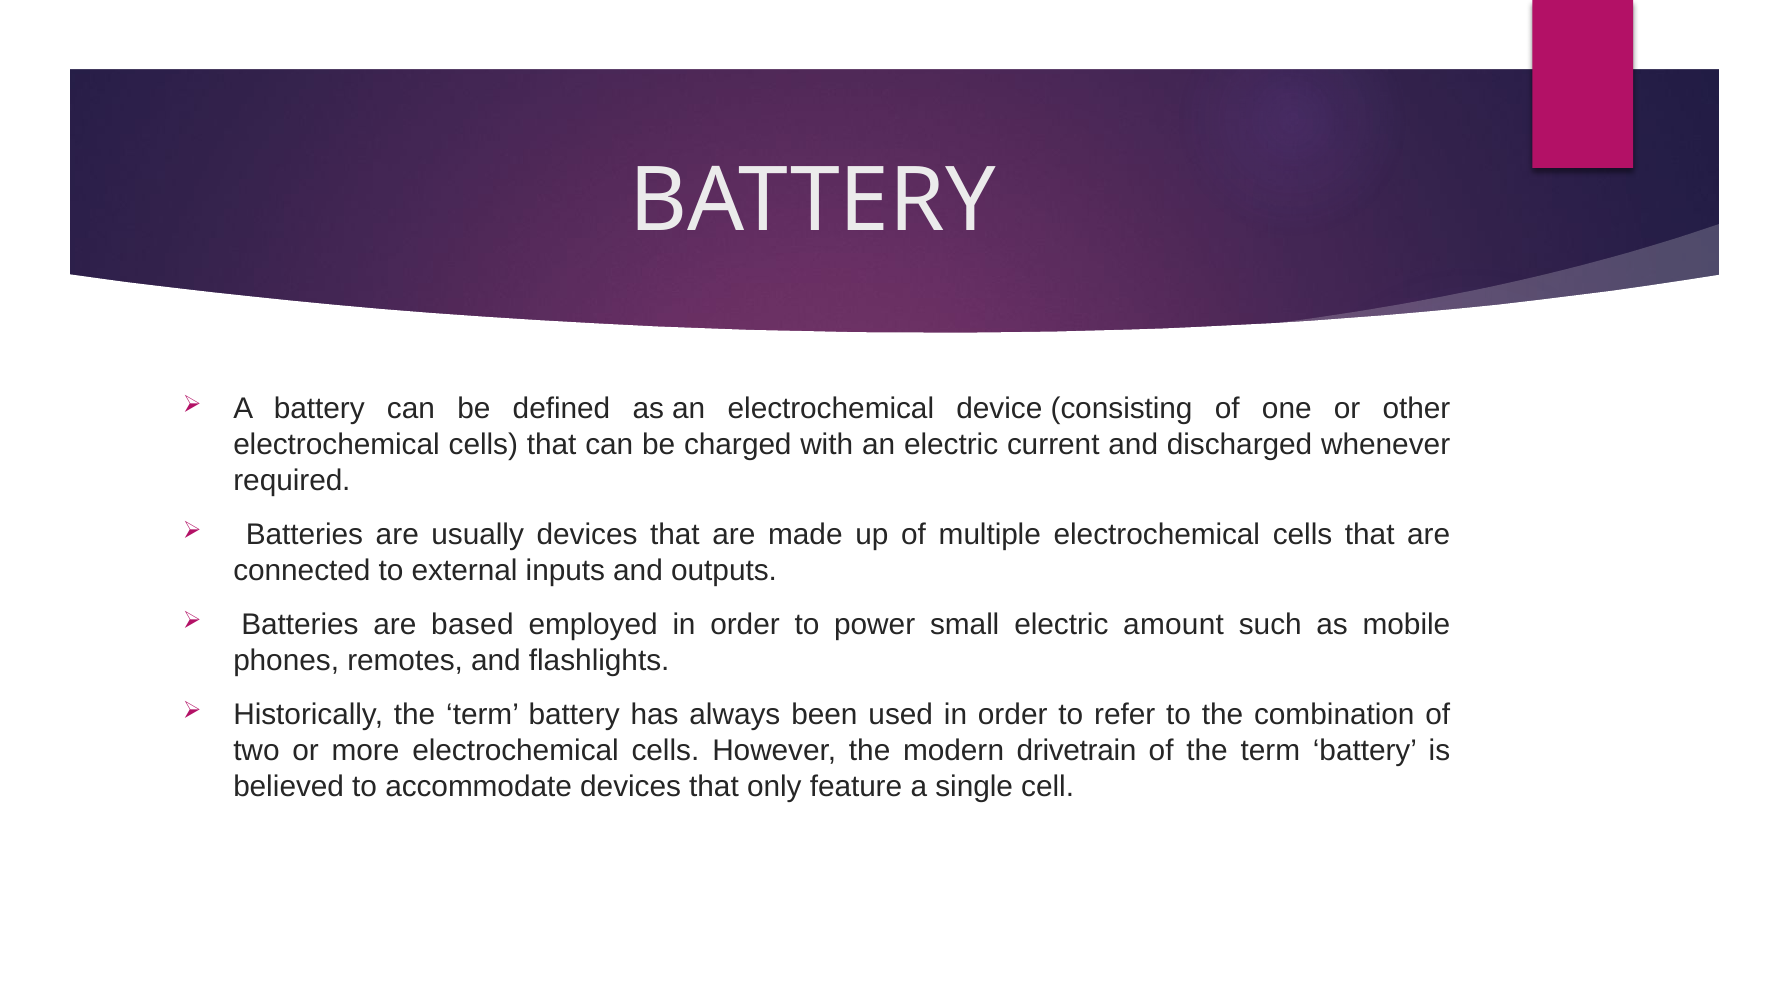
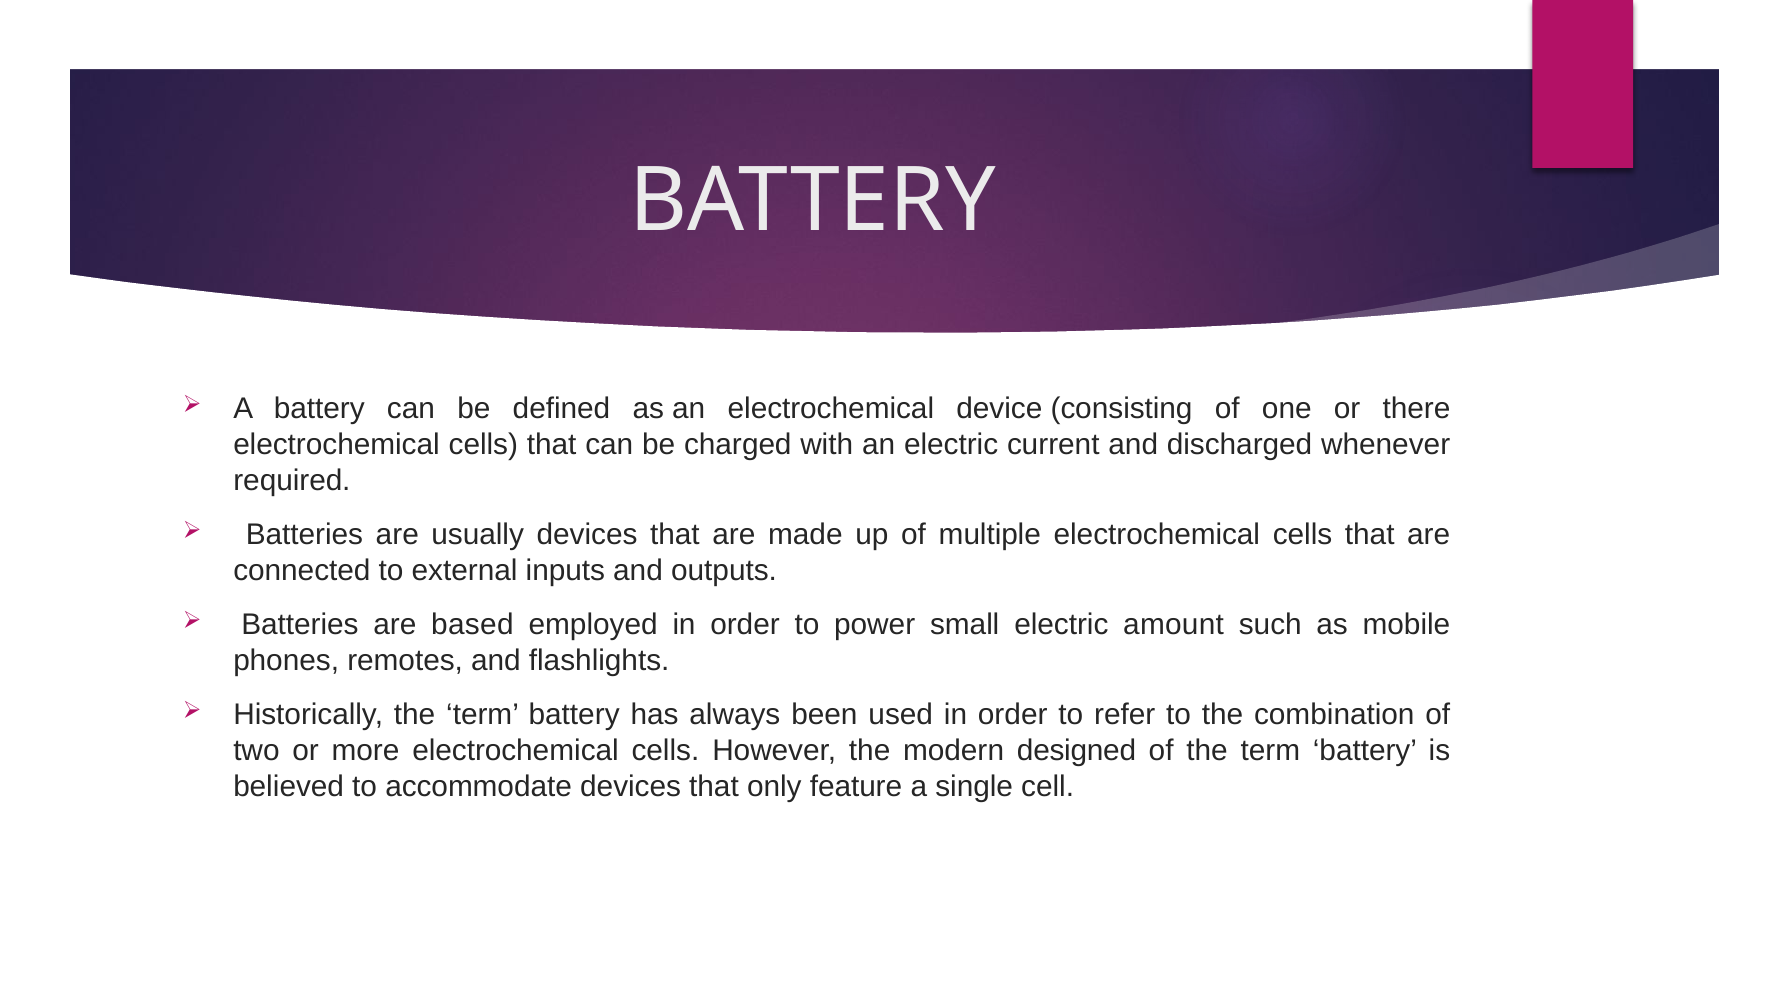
other: other -> there
drivetrain: drivetrain -> designed
